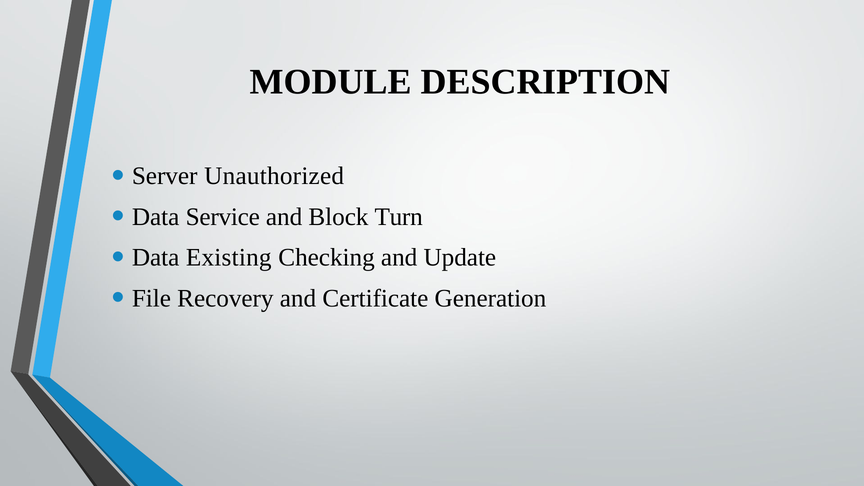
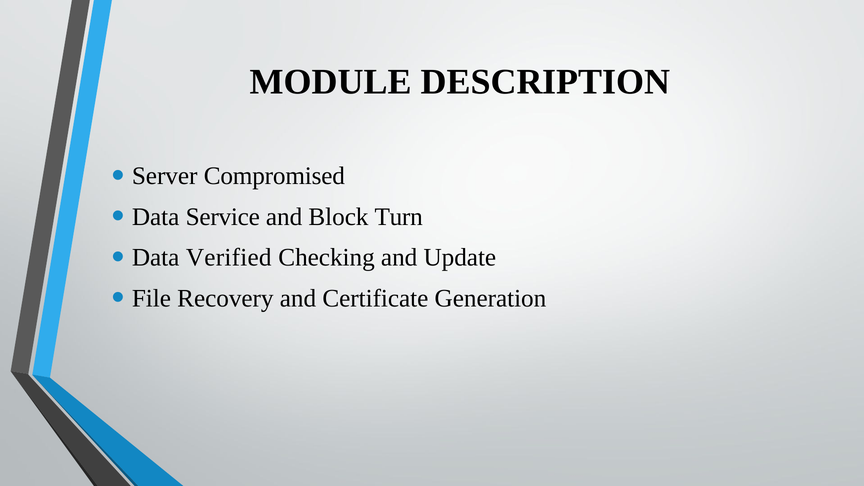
Unauthorized: Unauthorized -> Compromised
Existing: Existing -> Verified
